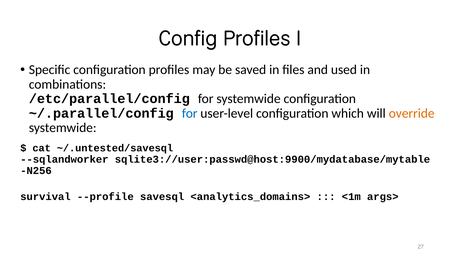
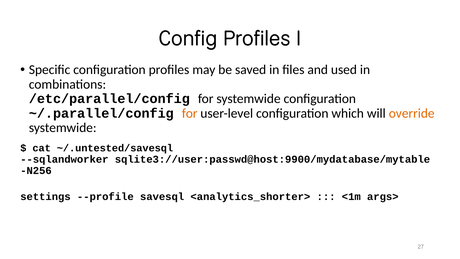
for at (190, 113) colour: blue -> orange
survival: survival -> settings
<analytics_domains>: <analytics_domains> -> <analytics_shorter>
